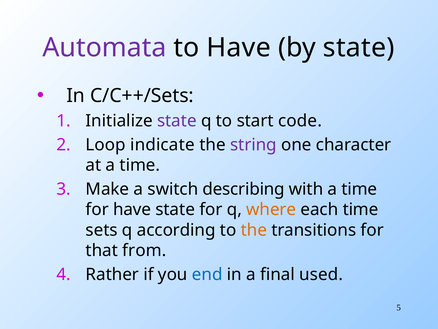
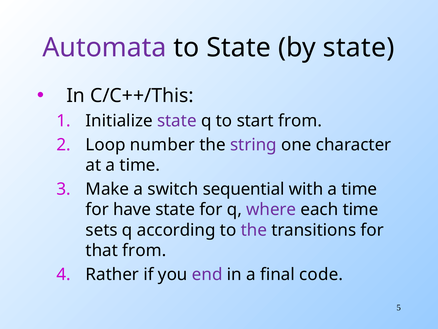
to Have: Have -> State
C/C++/Sets: C/C++/Sets -> C/C++/This
start code: code -> from
indicate: indicate -> number
describing: describing -> sequential
where colour: orange -> purple
the at (254, 230) colour: orange -> purple
end colour: blue -> purple
used: used -> code
